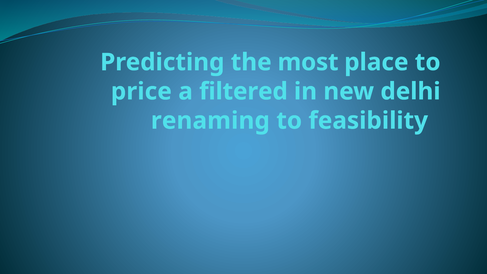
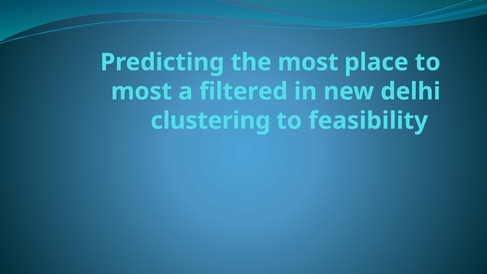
price at (141, 91): price -> most
renaming: renaming -> clustering
